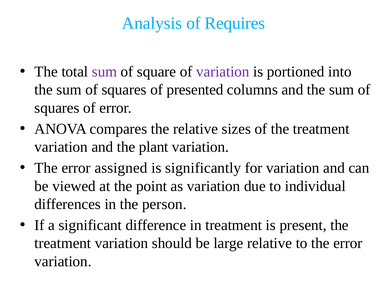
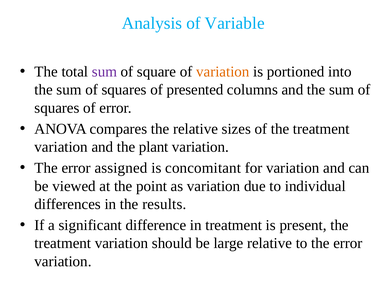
Requires: Requires -> Variable
variation at (223, 72) colour: purple -> orange
significantly: significantly -> concomitant
person: person -> results
